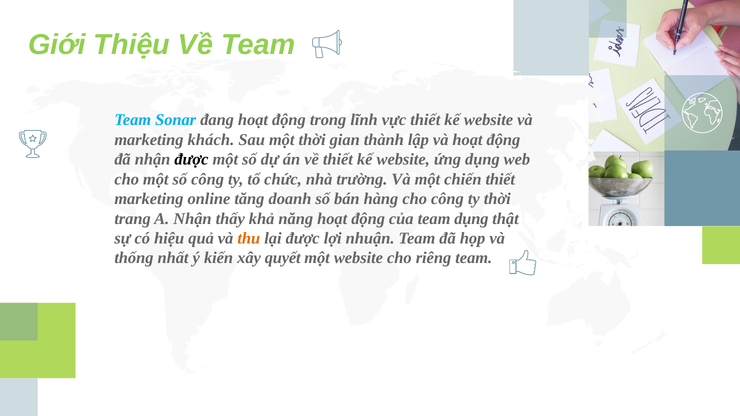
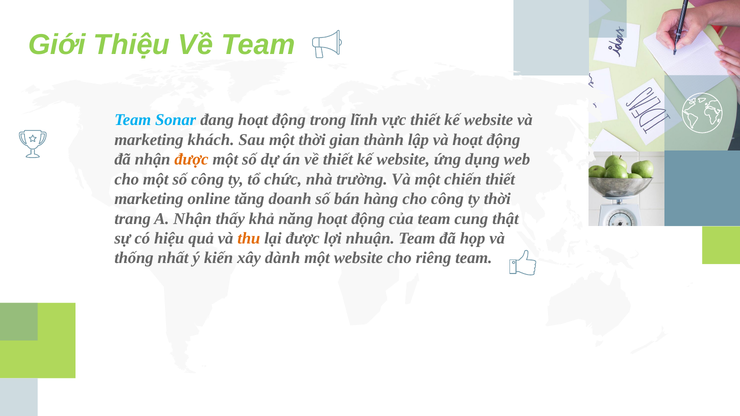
được at (191, 160) colour: black -> orange
team dụng: dụng -> cung
quyết: quyết -> dành
